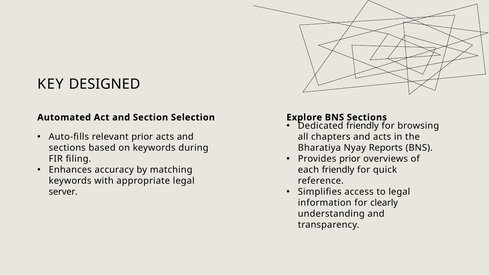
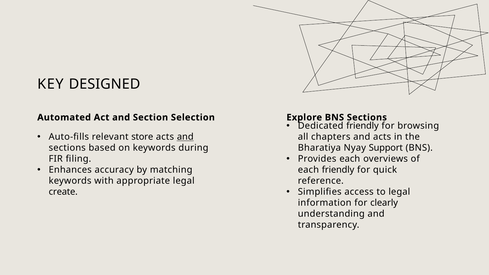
relevant prior: prior -> store
and at (185, 137) underline: none -> present
Reports: Reports -> Support
Provides prior: prior -> each
server: server -> create
